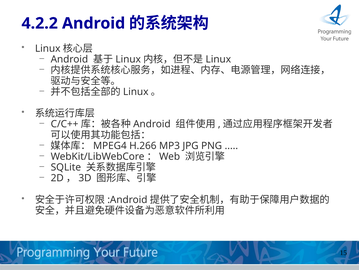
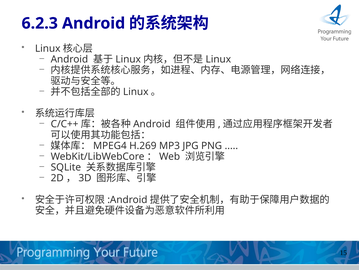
4.2.2: 4.2.2 -> 6.2.3
H.266: H.266 -> H.269
